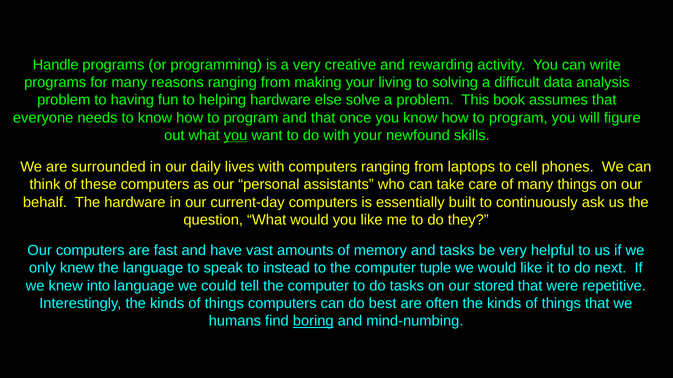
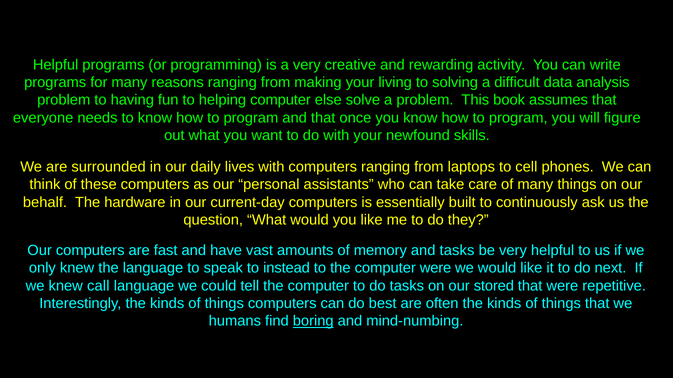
Handle at (56, 65): Handle -> Helpful
helping hardware: hardware -> computer
you at (236, 136) underline: present -> none
computer tuple: tuple -> were
into: into -> call
